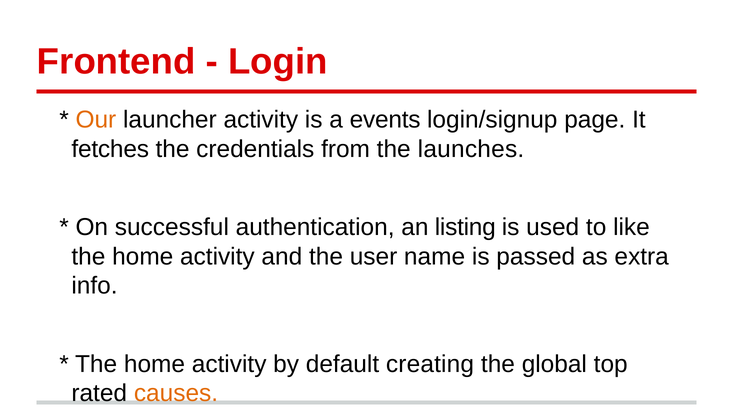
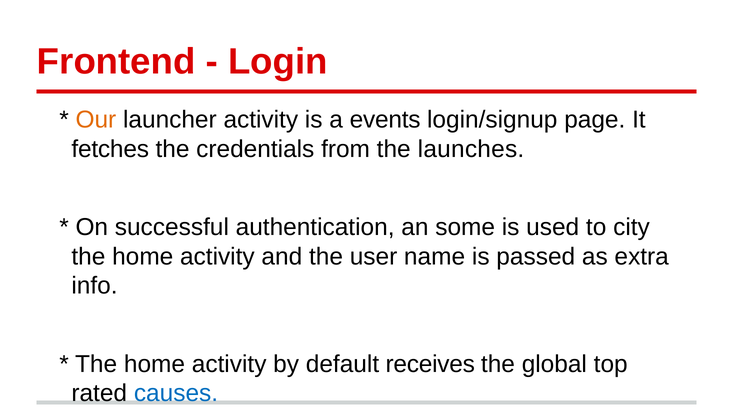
listing: listing -> some
like: like -> city
creating: creating -> receives
causes colour: orange -> blue
